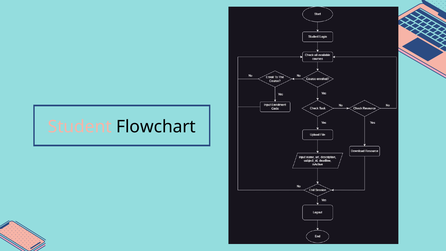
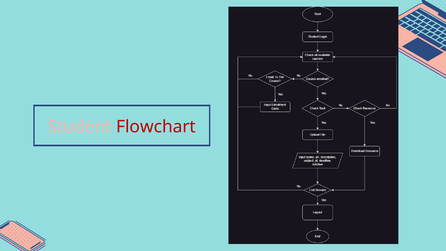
Flowchart colour: black -> red
